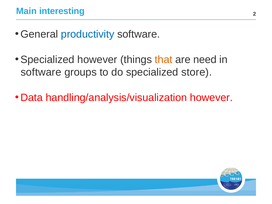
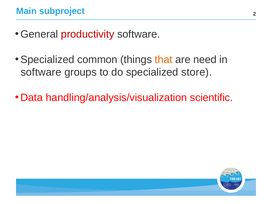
interesting: interesting -> subproject
productivity colour: blue -> red
Specialized however: however -> common
handling/analysis/visualization however: however -> scientific
